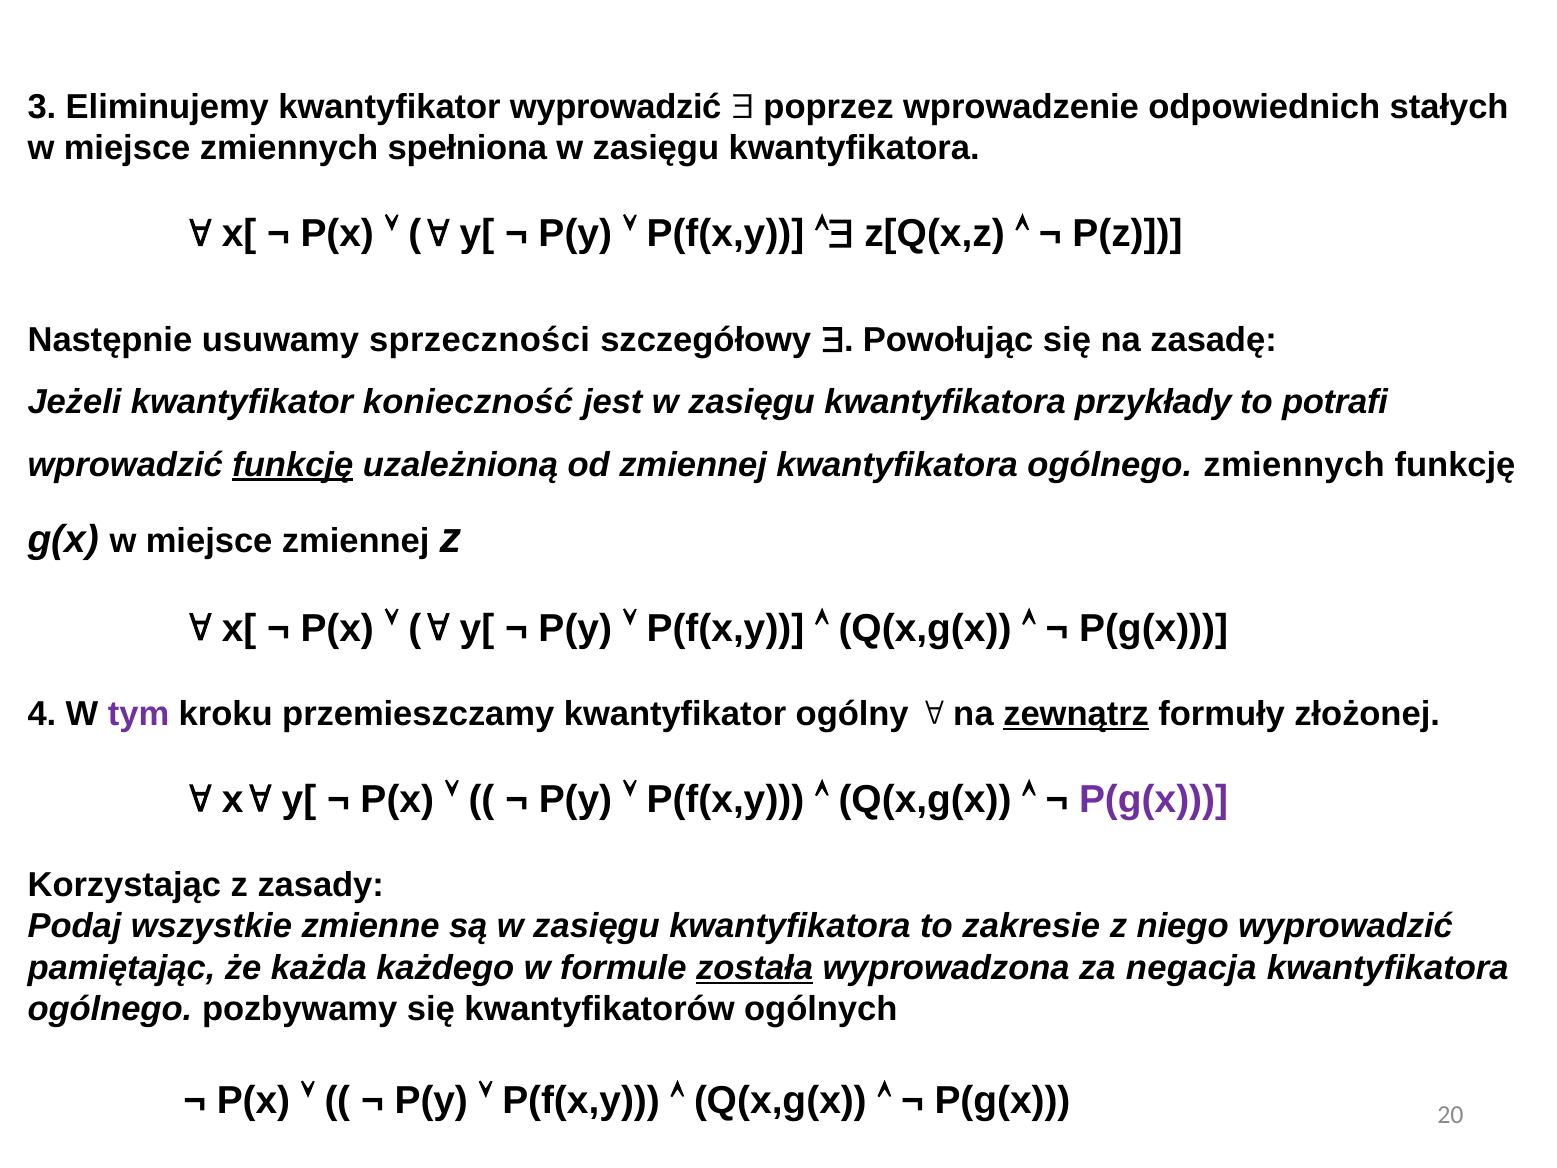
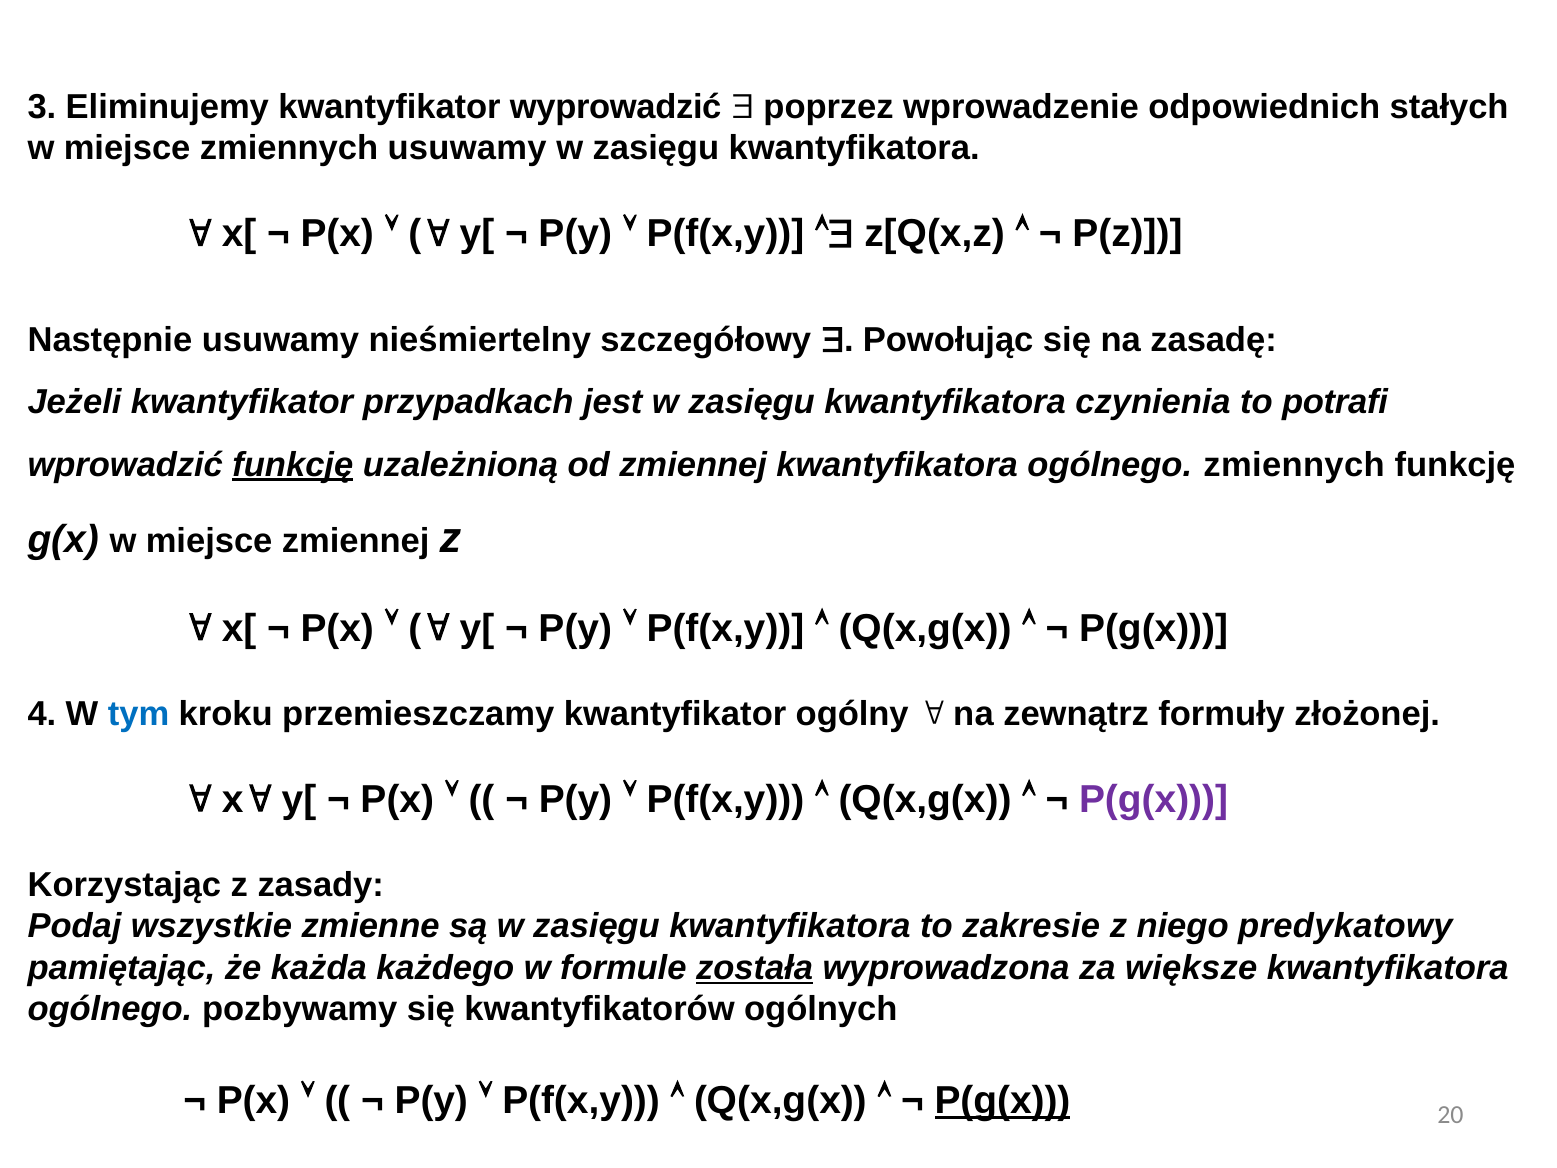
zmiennych spełniona: spełniona -> usuwamy
sprzeczności: sprzeczności -> nieśmiertelny
konieczność: konieczność -> przypadkach
przykłady: przykłady -> czynienia
tym colour: purple -> blue
zewnątrz underline: present -> none
niego wyprowadzić: wyprowadzić -> predykatowy
negacja: negacja -> większe
P(g(x at (1003, 1100) underline: none -> present
